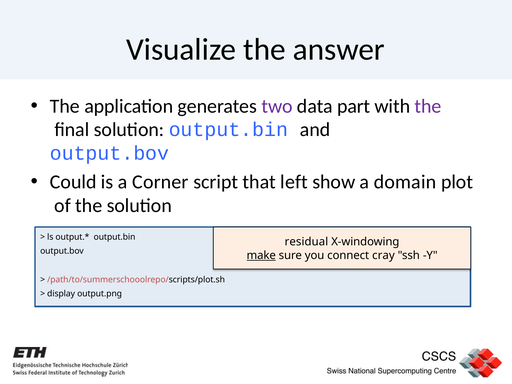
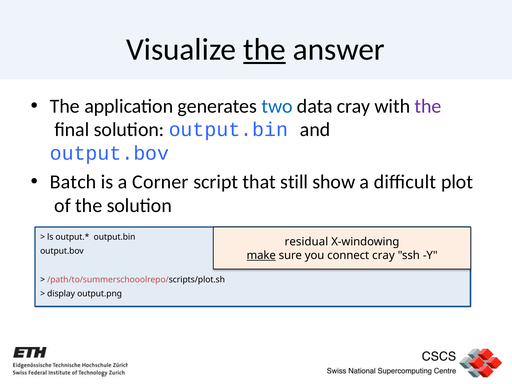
the at (265, 50) underline: none -> present
two colour: purple -> blue
data part: part -> cray
Could: Could -> Batch
left: left -> still
domain: domain -> diﬃcult
